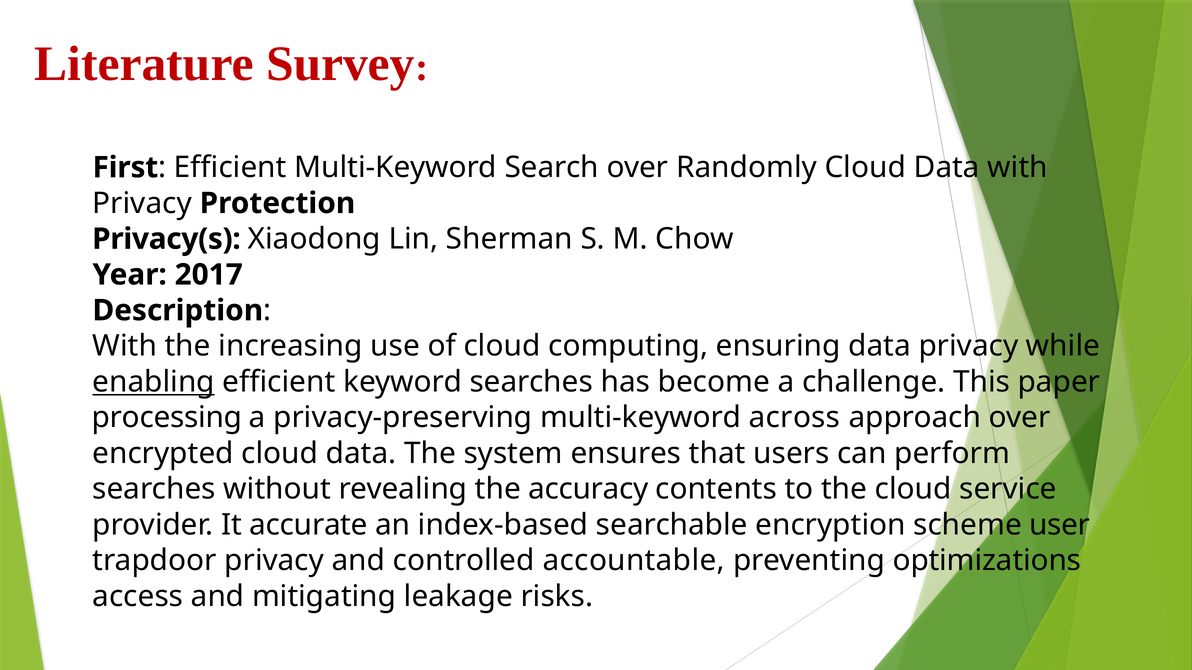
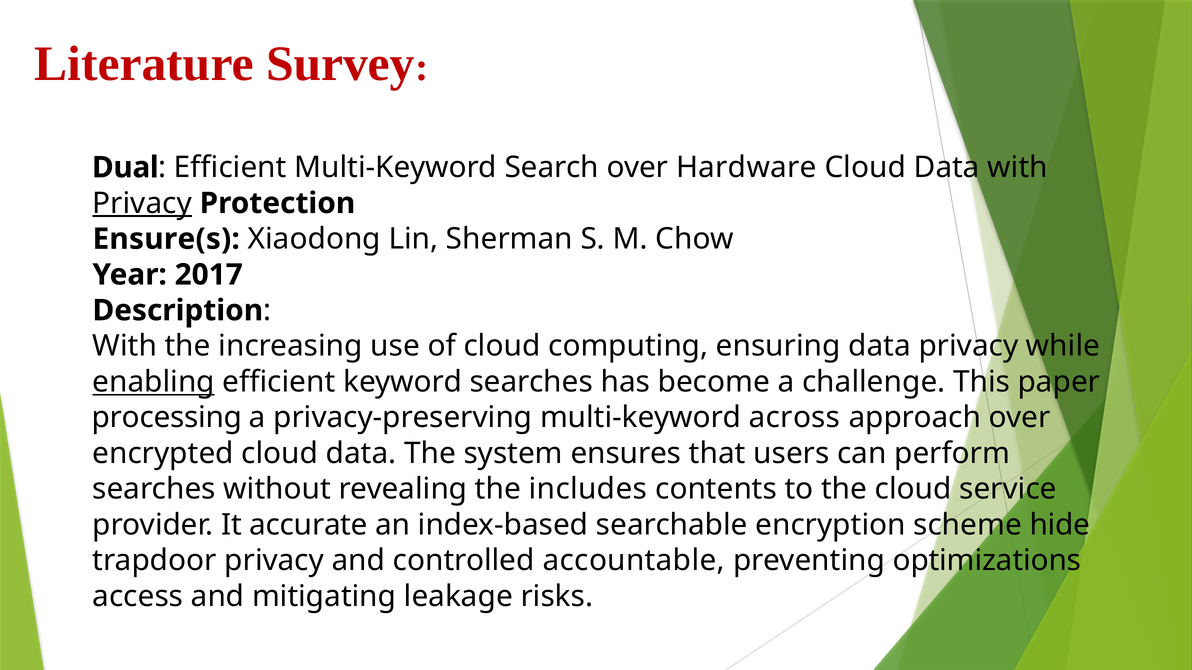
First: First -> Dual
Randomly: Randomly -> Hardware
Privacy at (142, 203) underline: none -> present
Privacy(s: Privacy(s -> Ensure(s
accuracy: accuracy -> includes
user: user -> hide
